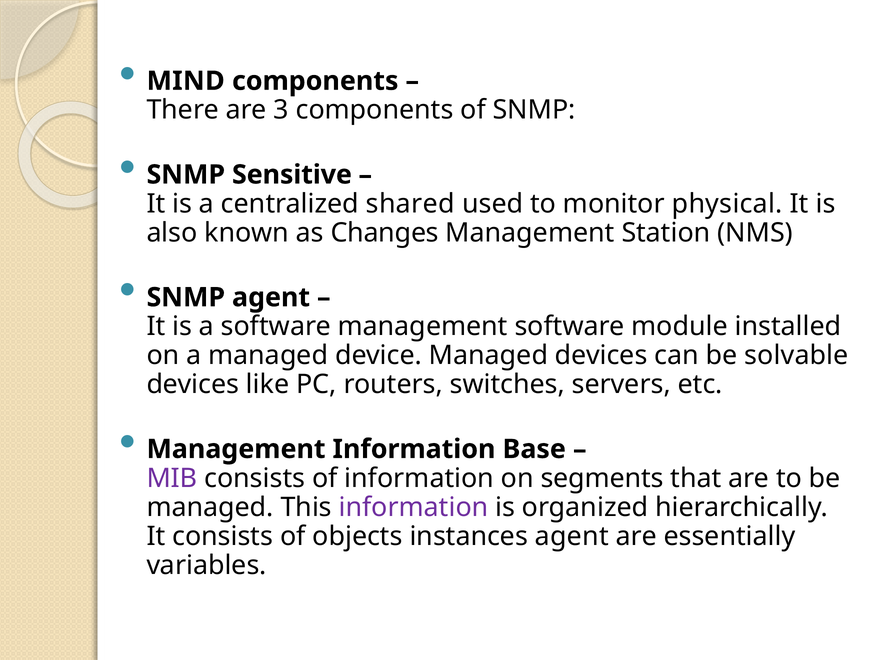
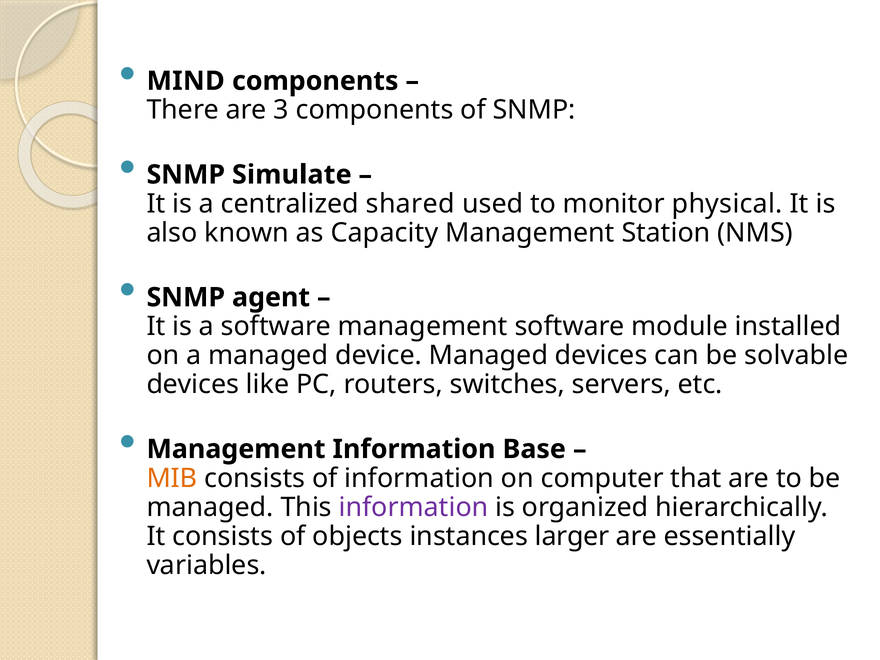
Sensitive: Sensitive -> Simulate
Changes: Changes -> Capacity
MIB colour: purple -> orange
segments: segments -> computer
instances agent: agent -> larger
